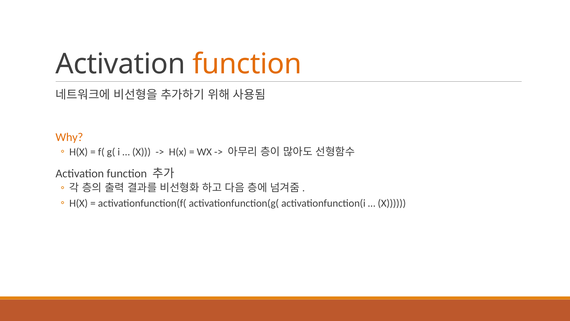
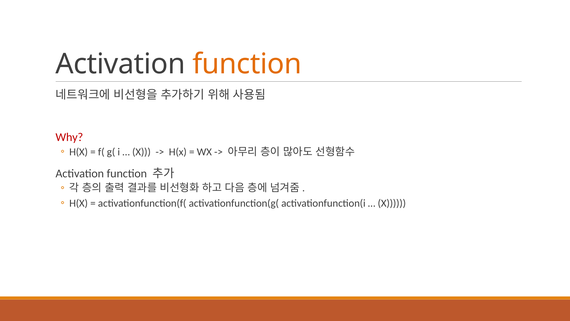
Why colour: orange -> red
